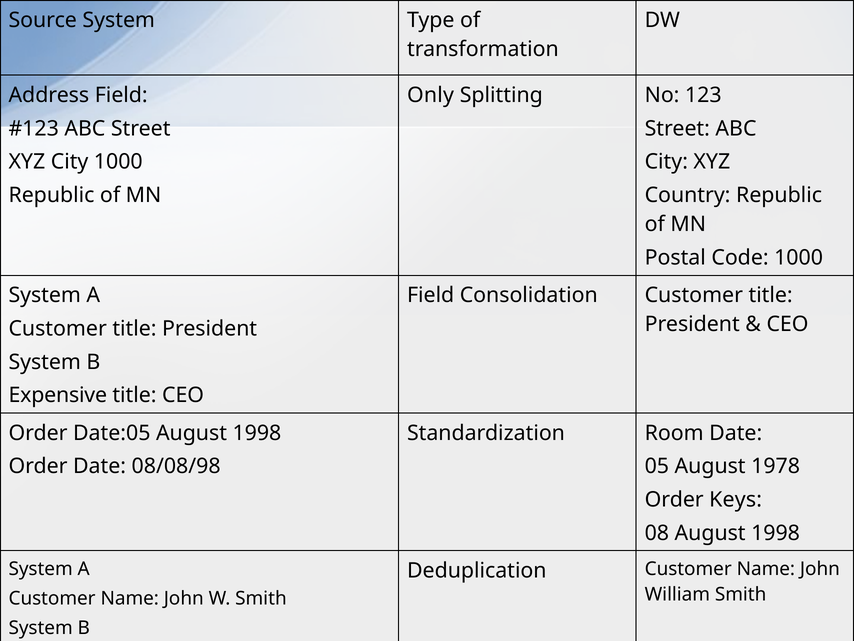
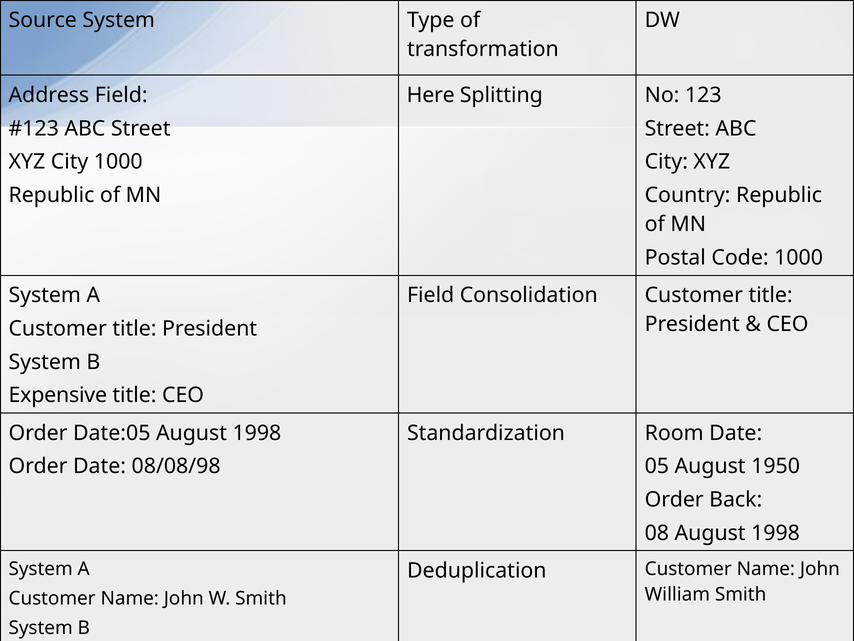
Only: Only -> Here
1978: 1978 -> 1950
Keys: Keys -> Back
